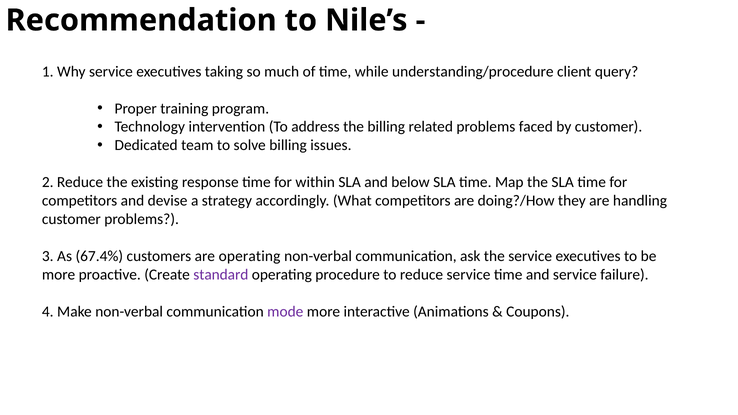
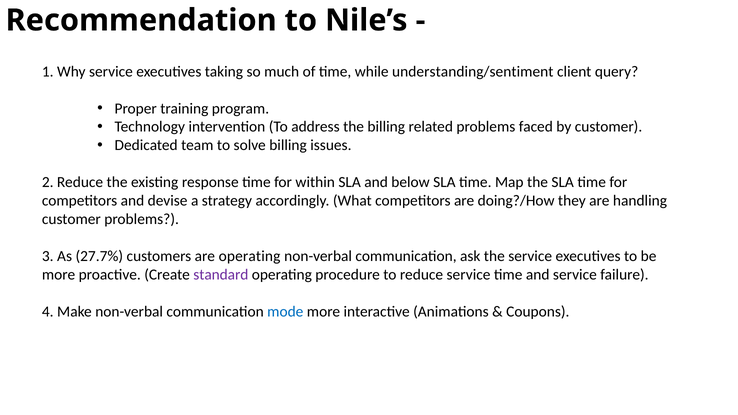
understanding/procedure: understanding/procedure -> understanding/sentiment
67.4%: 67.4% -> 27.7%
mode colour: purple -> blue
